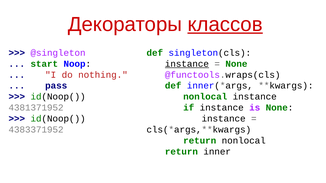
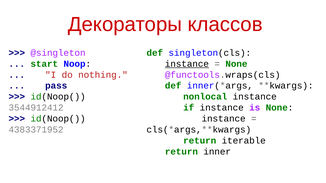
классов underline: present -> none
4381371952: 4381371952 -> 3544912412
return nonlocal: nonlocal -> iterable
